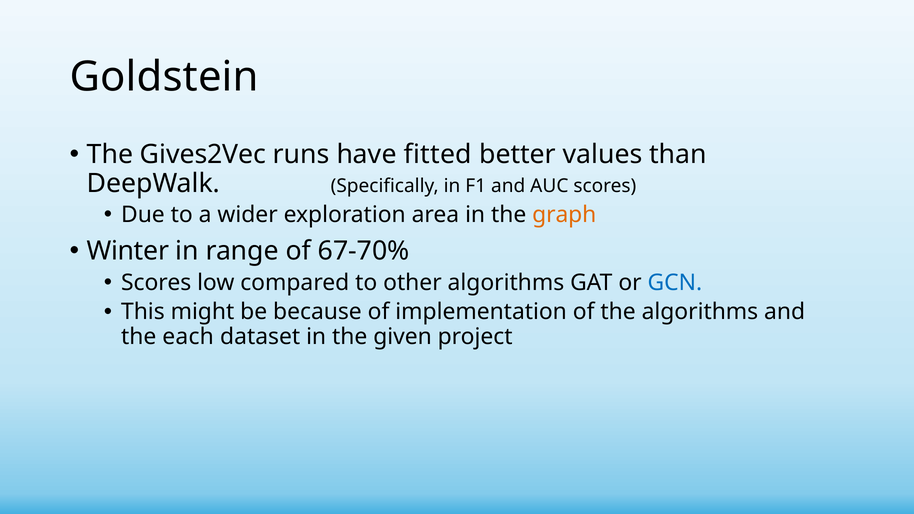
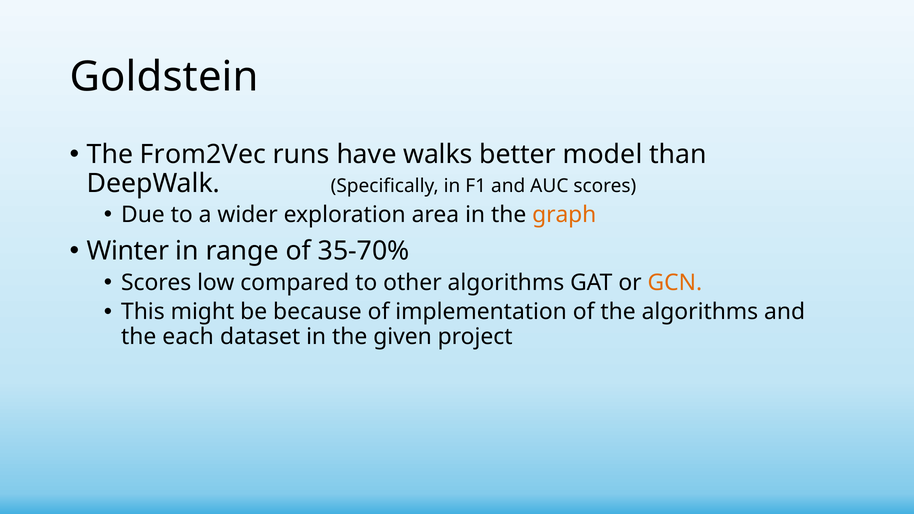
Gives2Vec: Gives2Vec -> From2Vec
fitted: fitted -> walks
values: values -> model
67-70%: 67-70% -> 35-70%
GCN colour: blue -> orange
